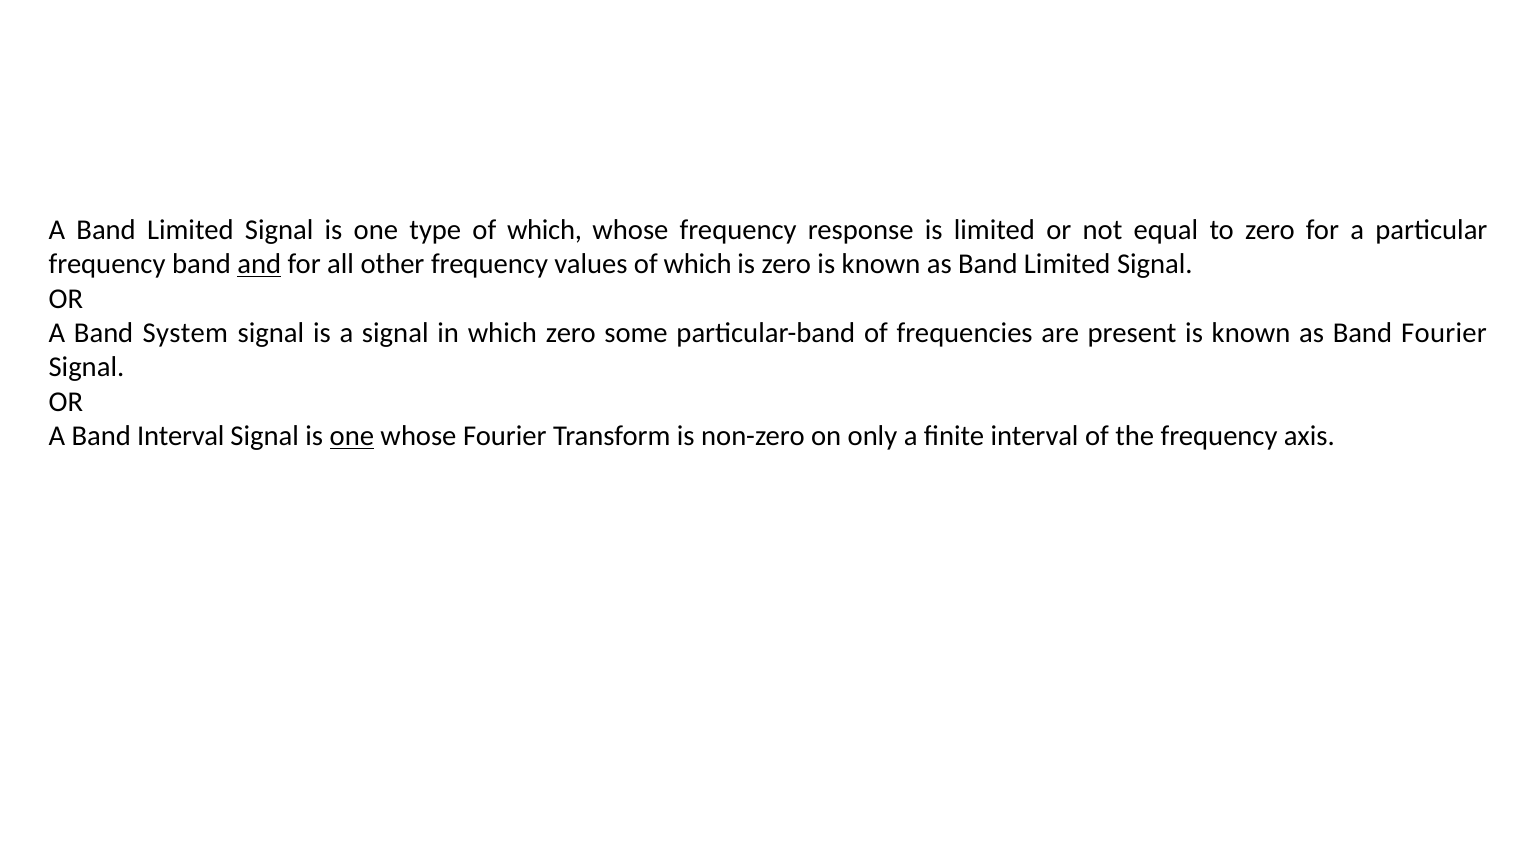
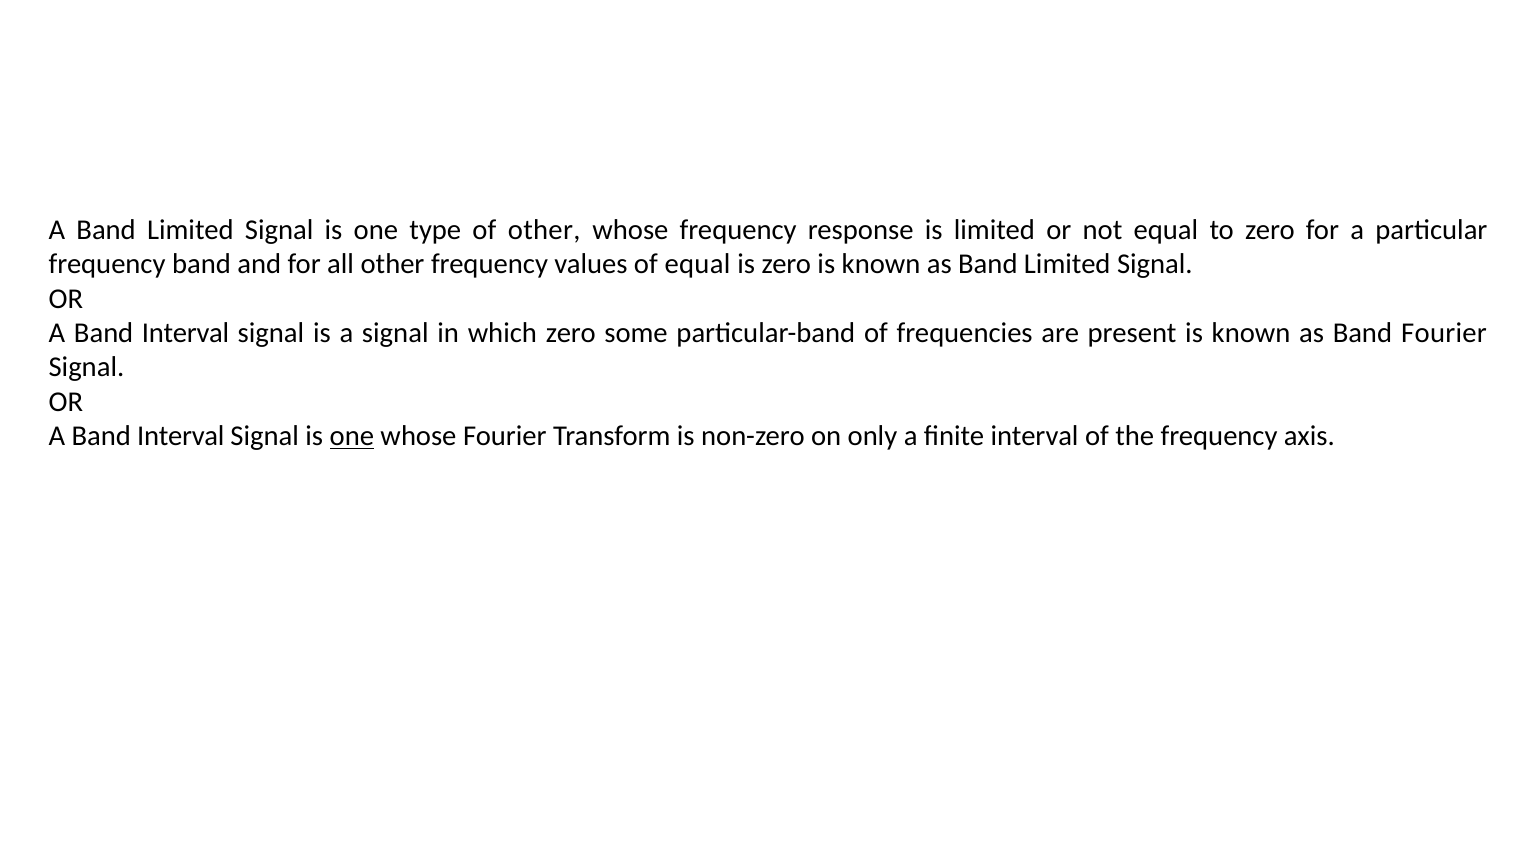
type of which: which -> other
and underline: present -> none
values of which: which -> equal
System at (185, 333): System -> Interval
